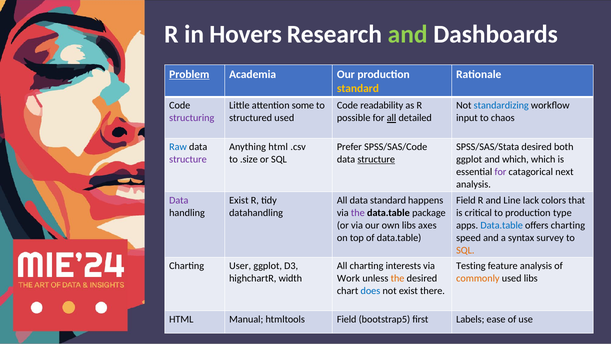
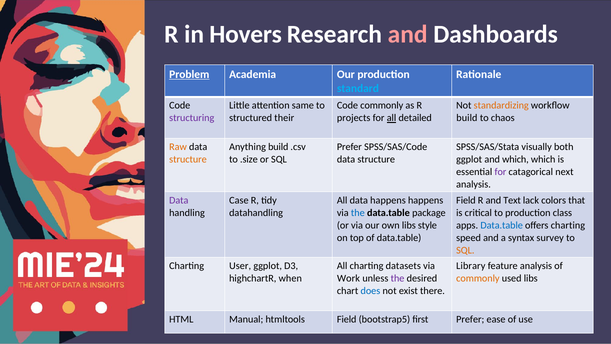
and at (408, 34) colour: light green -> pink
standard at (358, 88) colour: yellow -> light blue
some: some -> same
Code readability: readability -> commonly
standardizing colour: blue -> orange
structured used: used -> their
possible: possible -> projects
input at (467, 118): input -> build
Raw colour: blue -> orange
Anything html: html -> build
SPSS/SAS/Stata desired: desired -> visually
structure at (188, 159) colour: purple -> orange
structure at (376, 159) underline: present -> none
Exist at (239, 200): Exist -> Case
data standard: standard -> happens
Line: Line -> Text
the at (358, 213) colour: purple -> blue
type: type -> class
axes: axes -> style
interests: interests -> datasets
Testing: Testing -> Library
width: width -> when
the at (398, 278) colour: orange -> purple
first Labels: Labels -> Prefer
